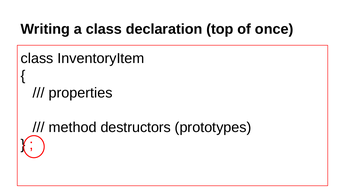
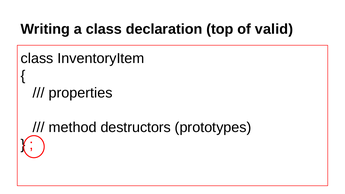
once: once -> valid
